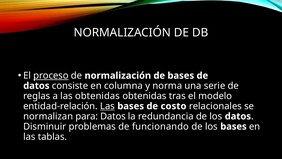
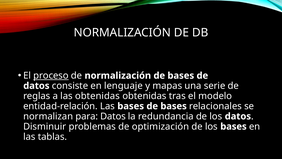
columna: columna -> lenguaje
norma: norma -> mapas
Las at (107, 106) underline: present -> none
bases de costo: costo -> bases
funcionando: funcionando -> optimización
